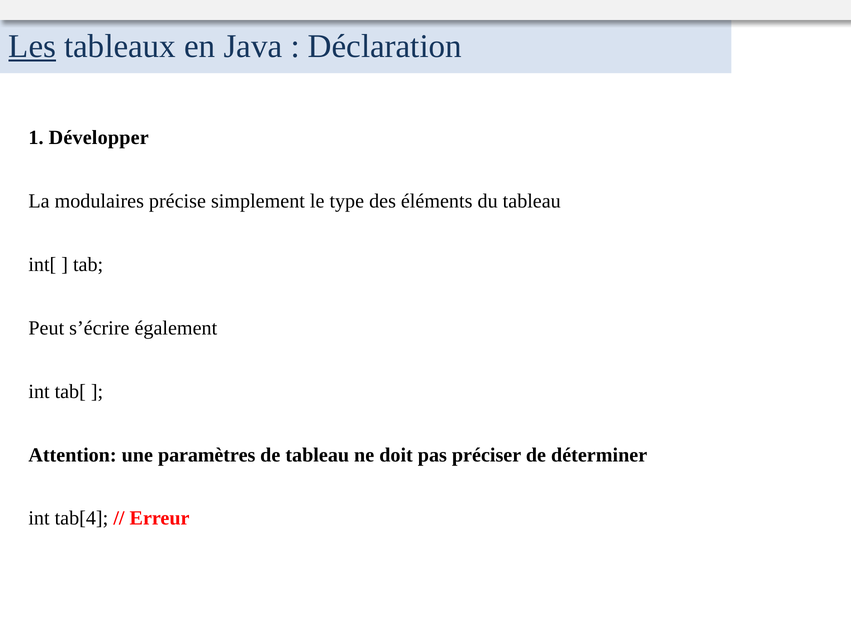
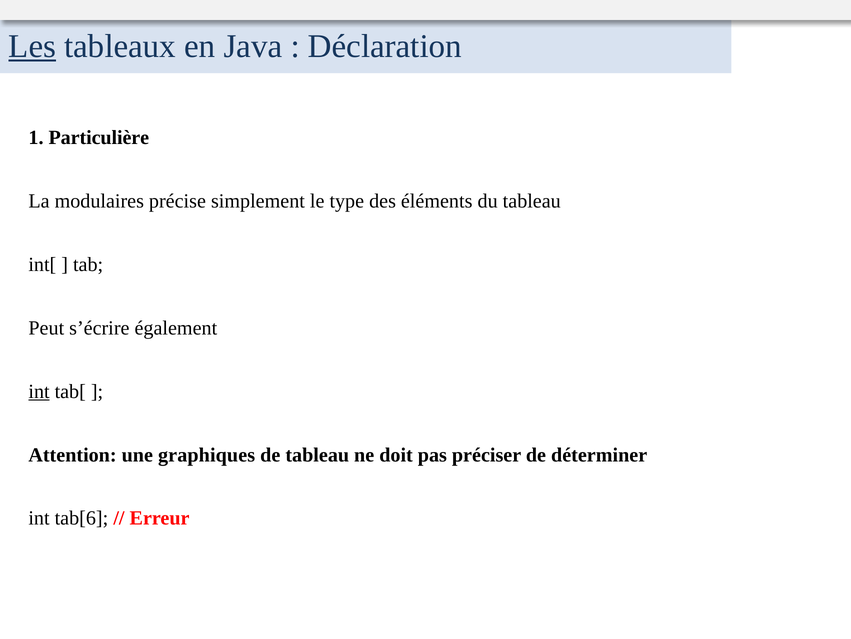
Développer: Développer -> Particulière
int at (39, 391) underline: none -> present
paramètres: paramètres -> graphiques
tab[4: tab[4 -> tab[6
